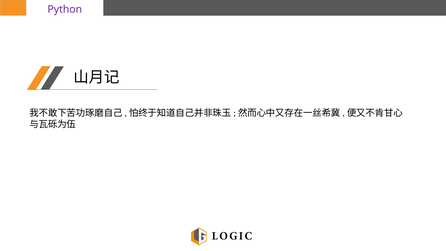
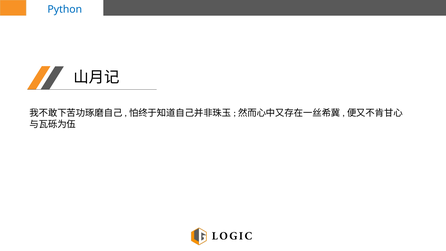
Python colour: purple -> blue
